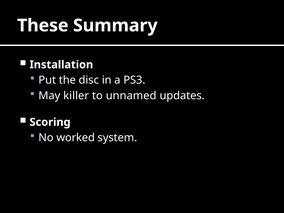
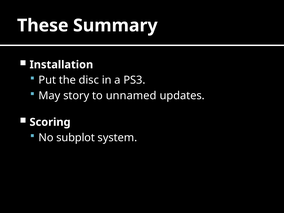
killer: killer -> story
worked: worked -> subplot
